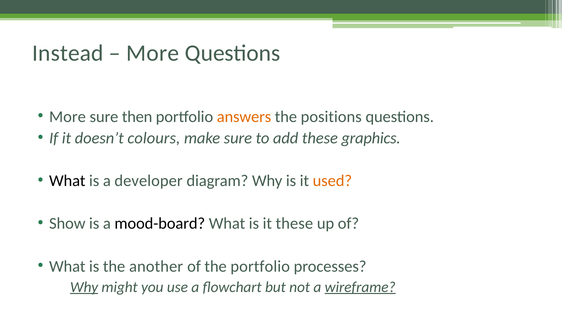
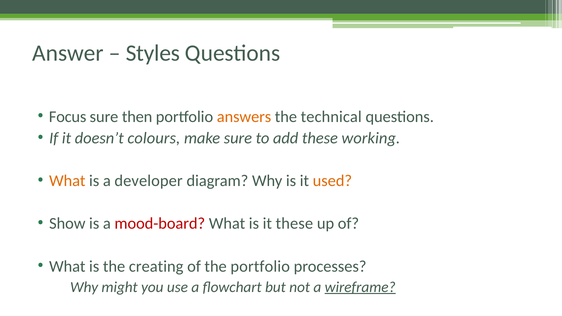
Instead: Instead -> Answer
More at (153, 53): More -> Styles
More at (67, 117): More -> Focus
positions: positions -> technical
graphics: graphics -> working
What at (67, 181) colour: black -> orange
mood-board colour: black -> red
another: another -> creating
Why at (84, 287) underline: present -> none
